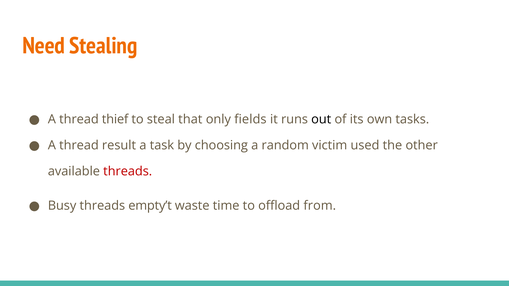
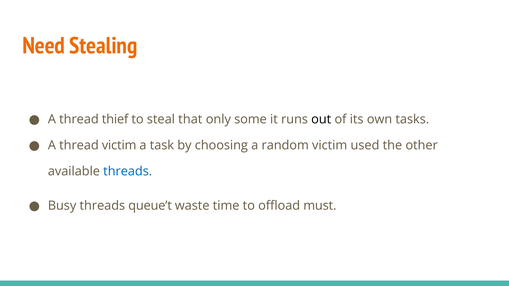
fields: fields -> some
thread result: result -> victim
threads at (128, 171) colour: red -> blue
empty’t: empty’t -> queue’t
from: from -> must
